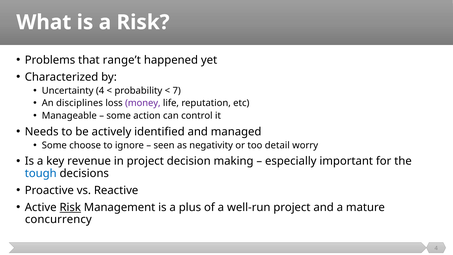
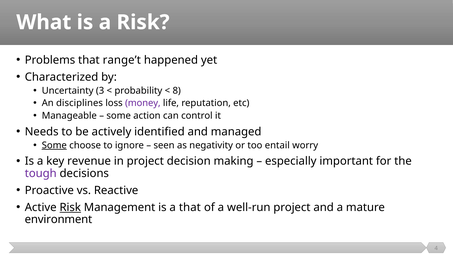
Uncertainty 4: 4 -> 3
7: 7 -> 8
Some at (54, 145) underline: none -> present
detail: detail -> entail
tough colour: blue -> purple
a plus: plus -> that
concurrency: concurrency -> environment
